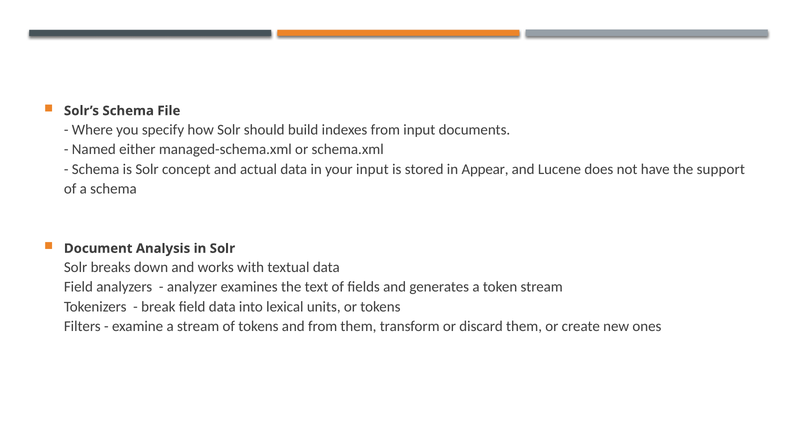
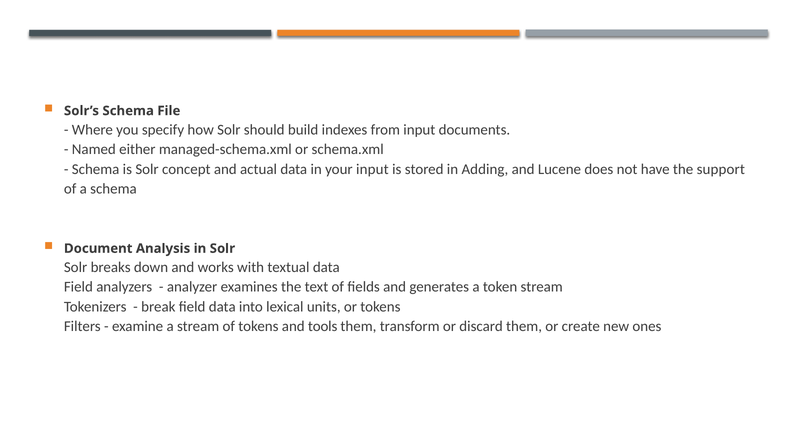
Appear: Appear -> Adding
and from: from -> tools
